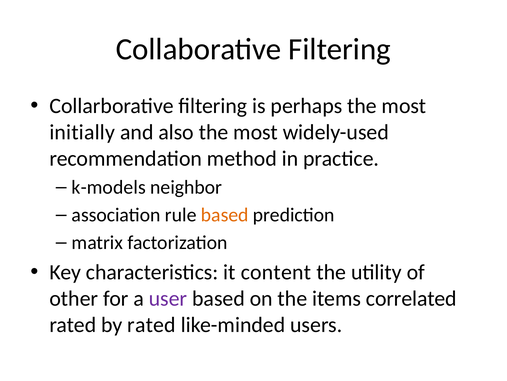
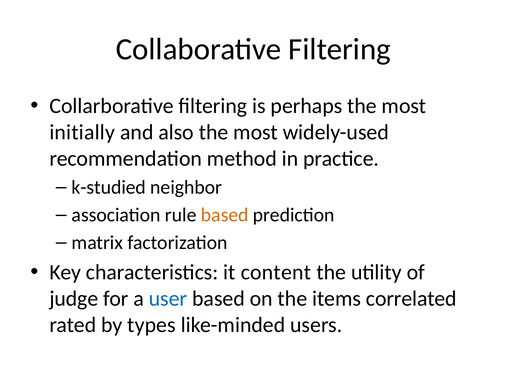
k-models: k-models -> k-studied
other: other -> judge
user colour: purple -> blue
by rated: rated -> types
